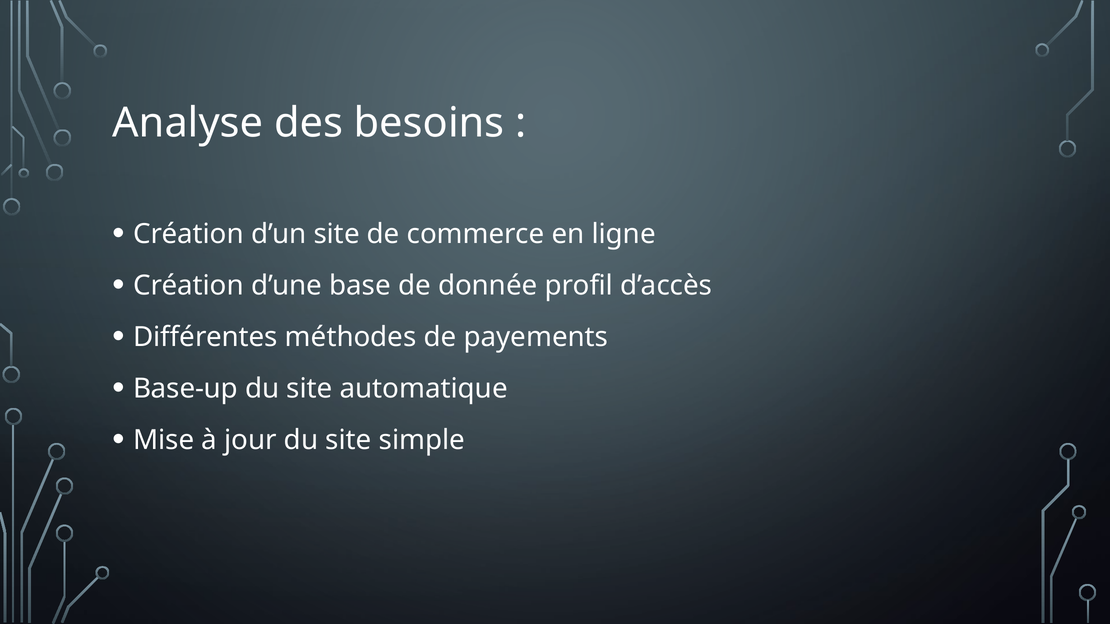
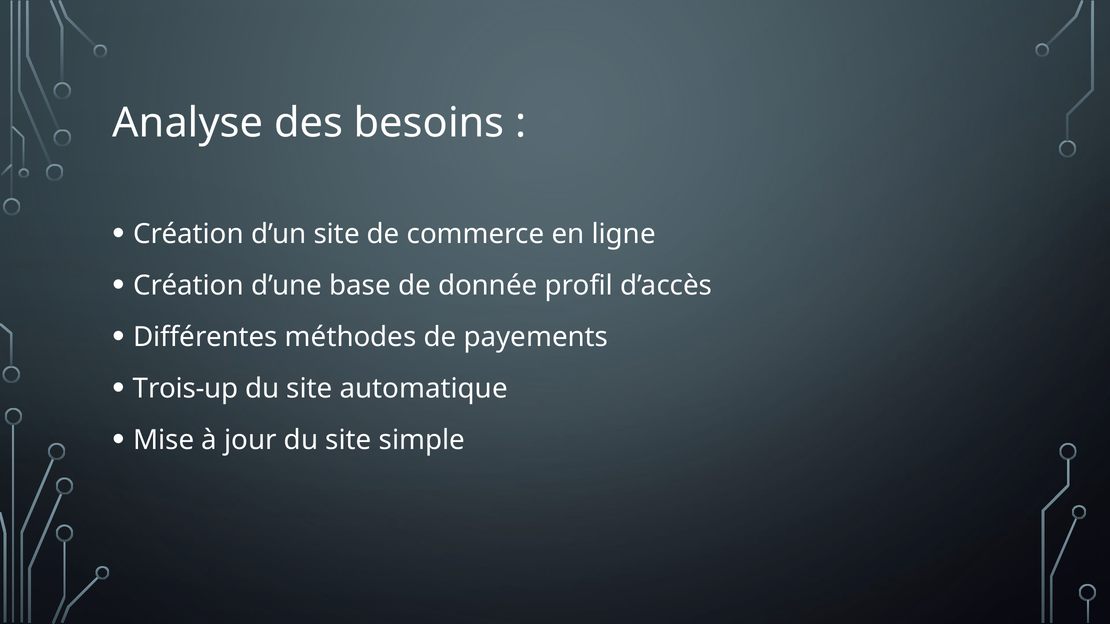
Base-up: Base-up -> Trois-up
